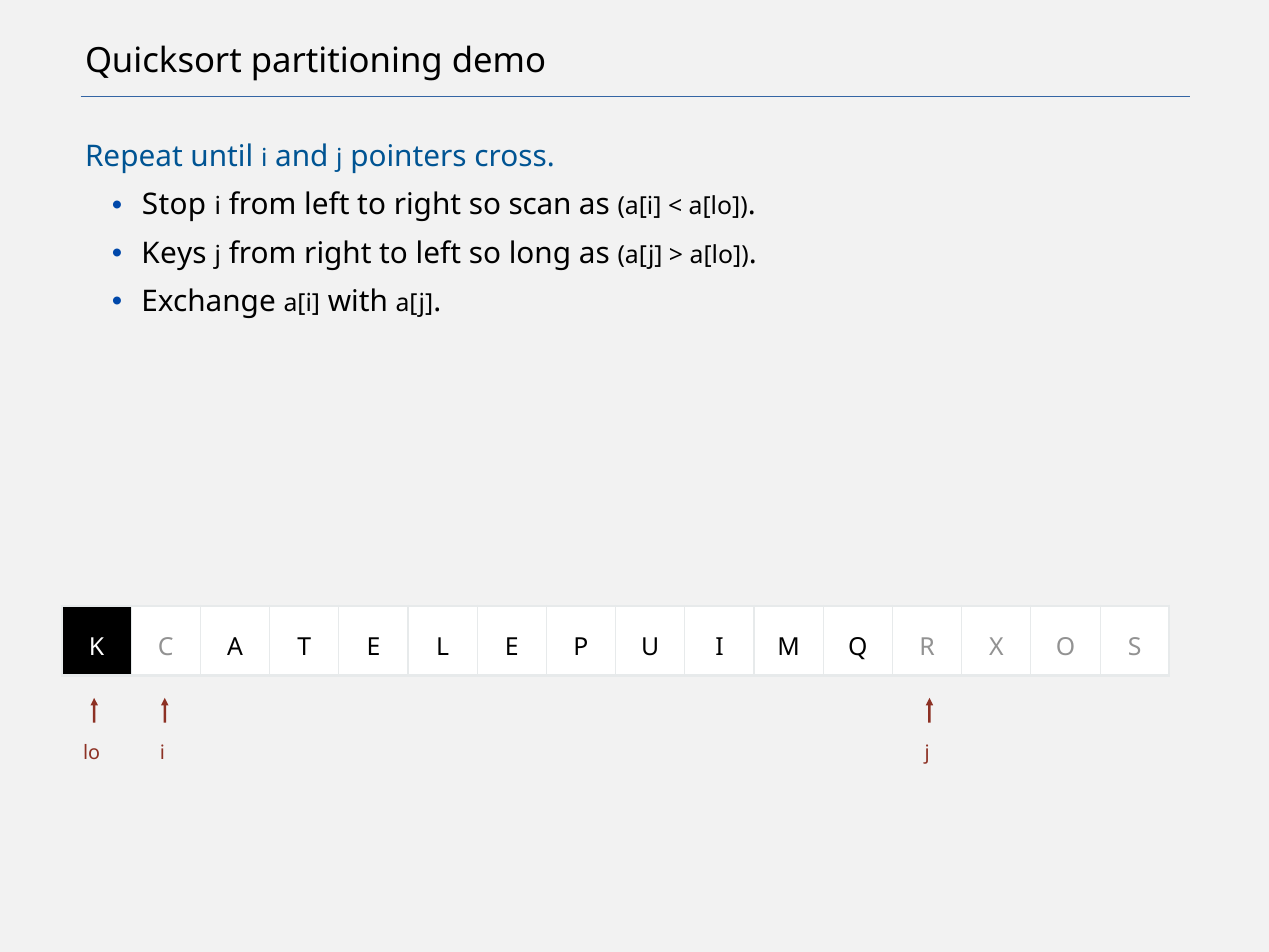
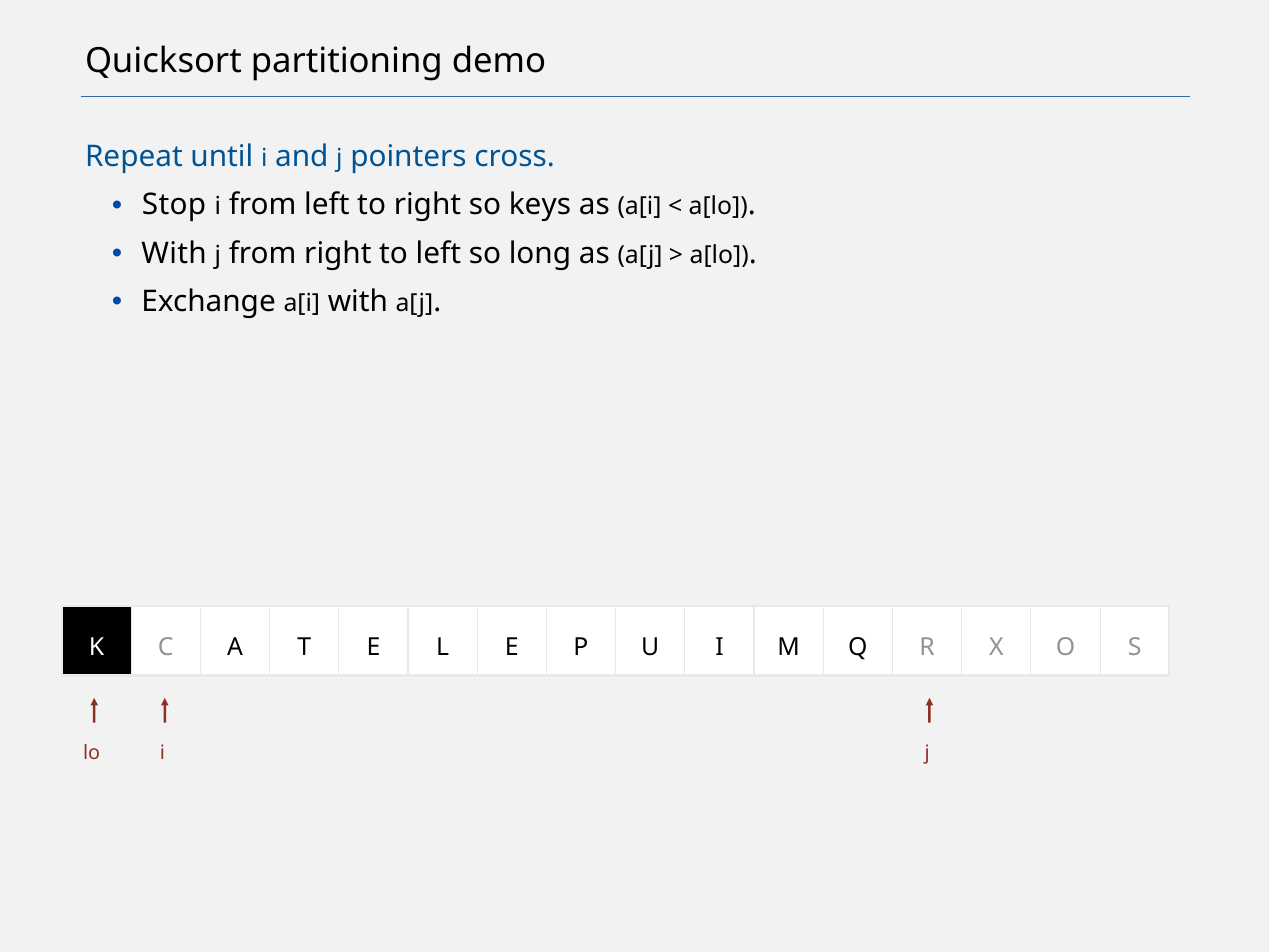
scan: scan -> keys
Keys at (174, 253): Keys -> With
